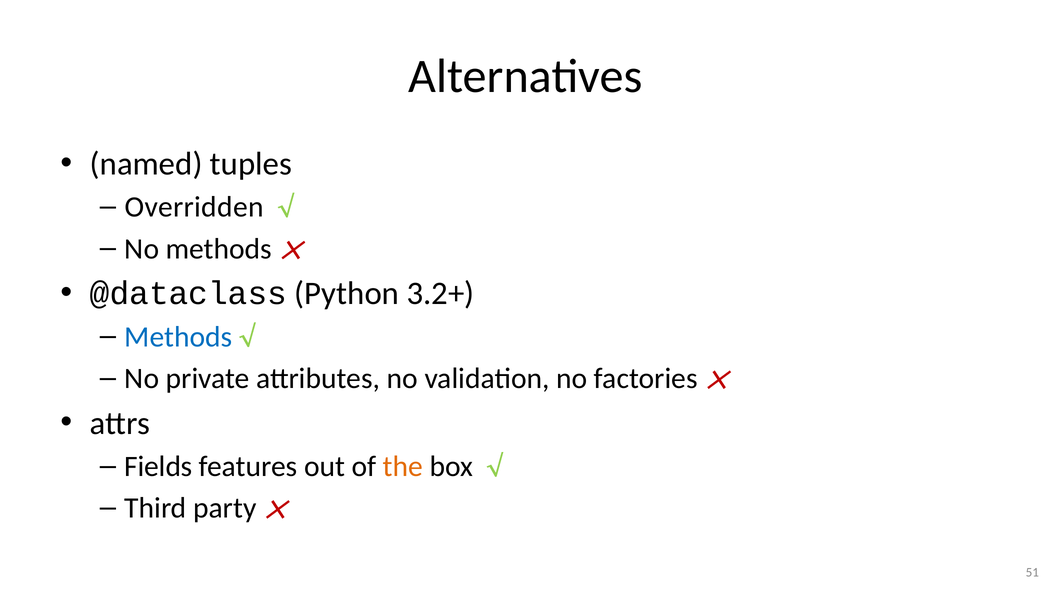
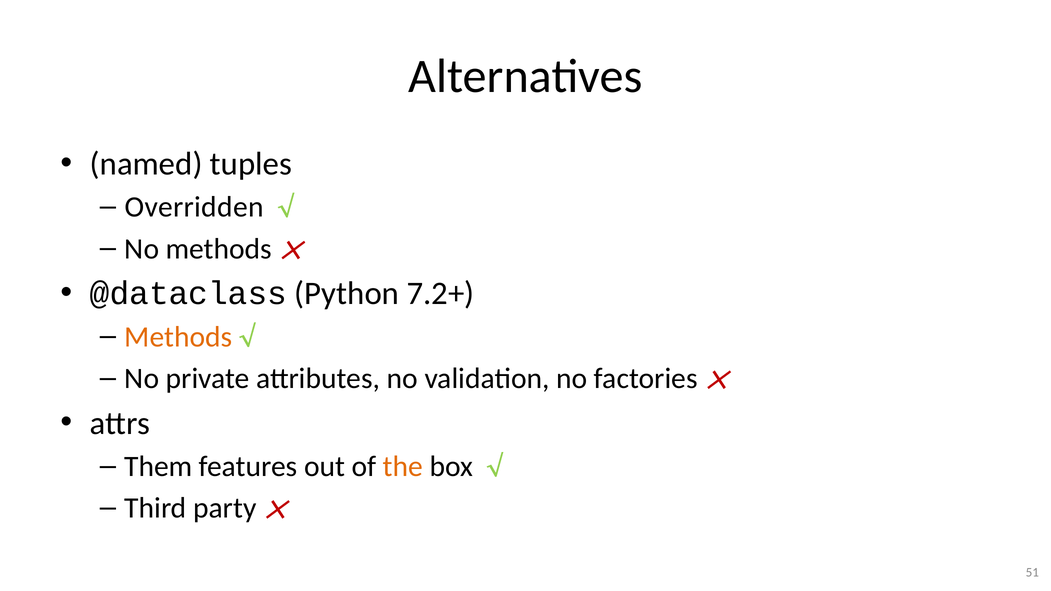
3.2+: 3.2+ -> 7.2+
Methods at (178, 337) colour: blue -> orange
Fields: Fields -> Them
